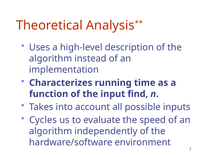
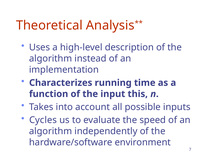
find: find -> this
